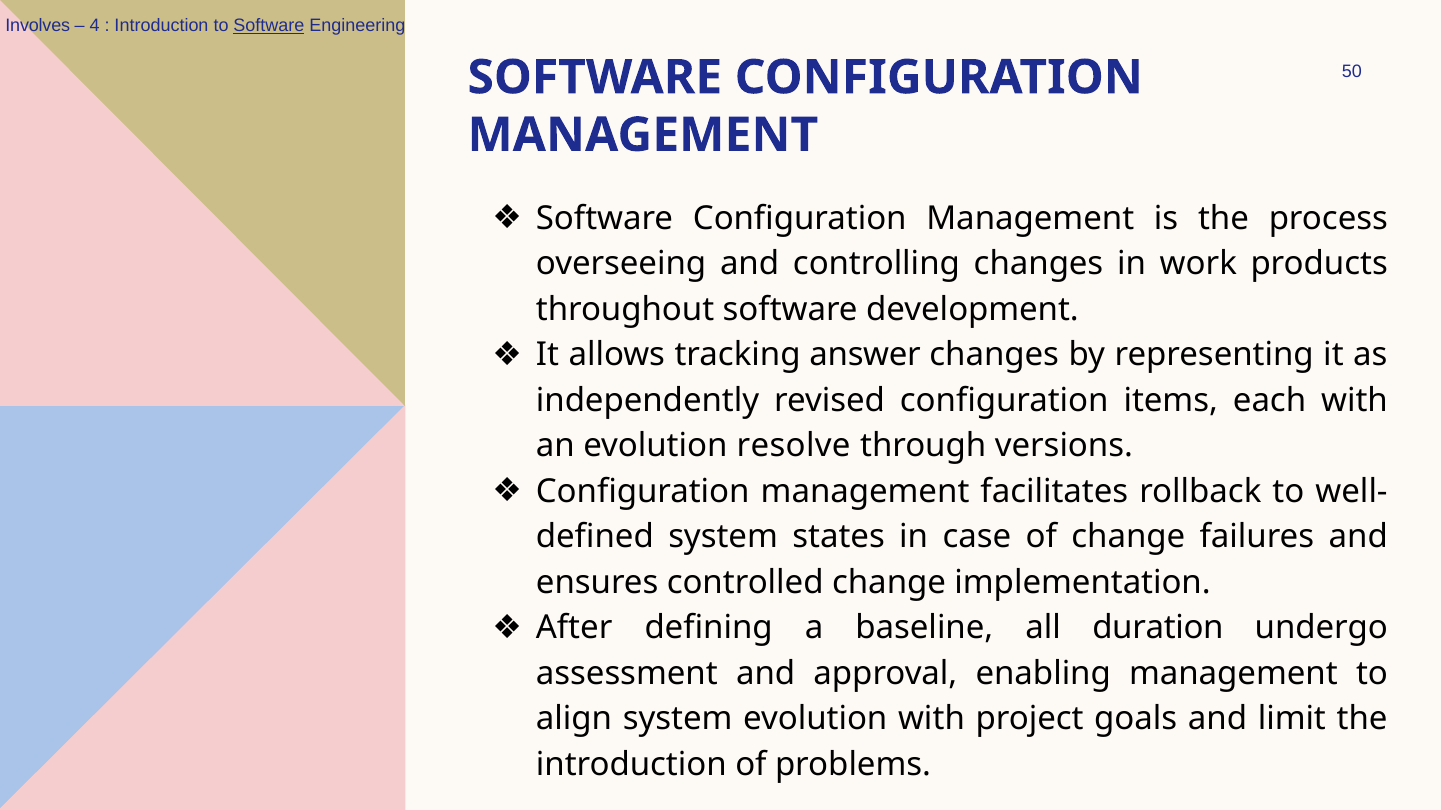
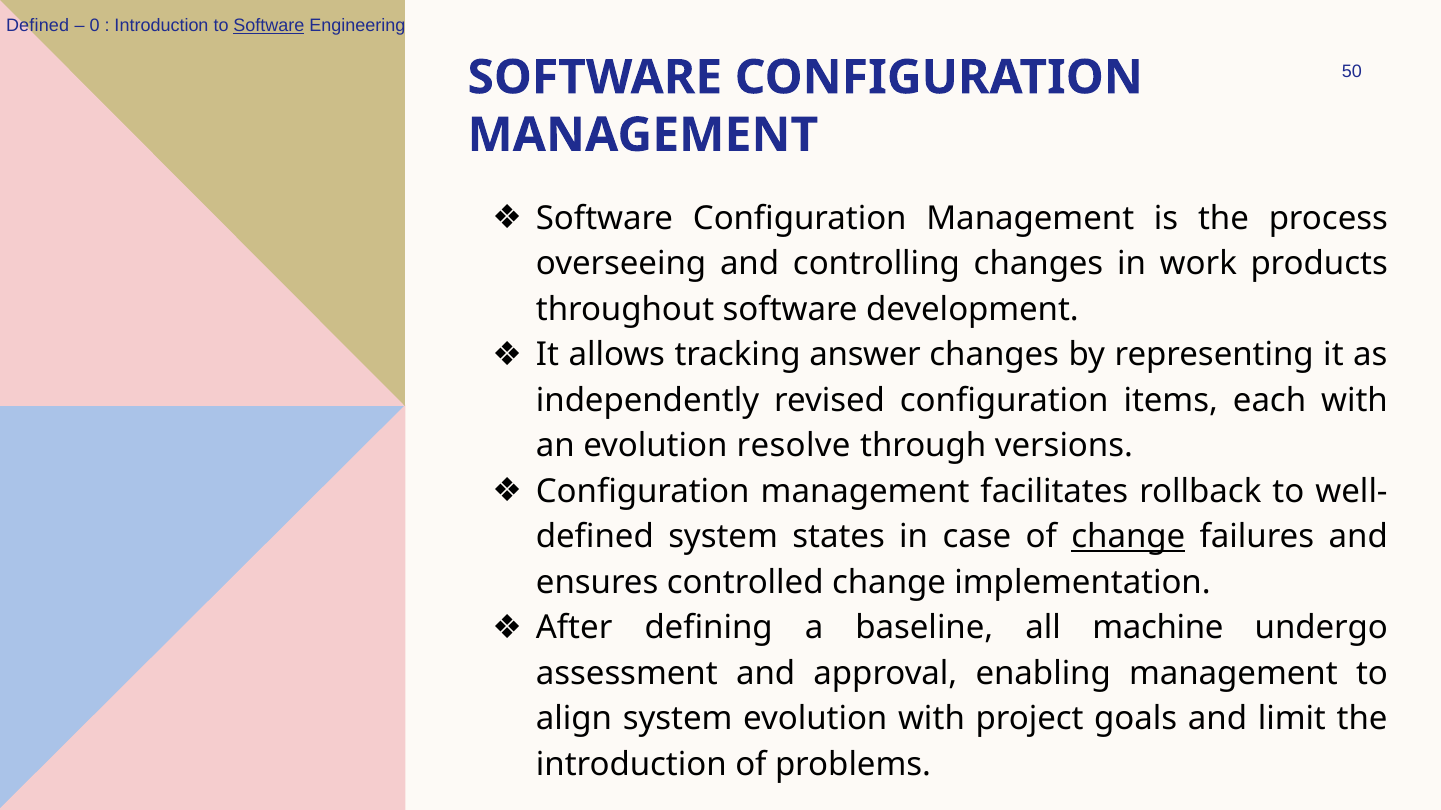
Involves at (38, 26): Involves -> Defined
4: 4 -> 0
change at (1128, 537) underline: none -> present
duration: duration -> machine
